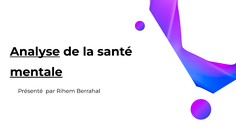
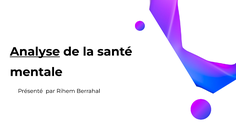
mentale underline: present -> none
